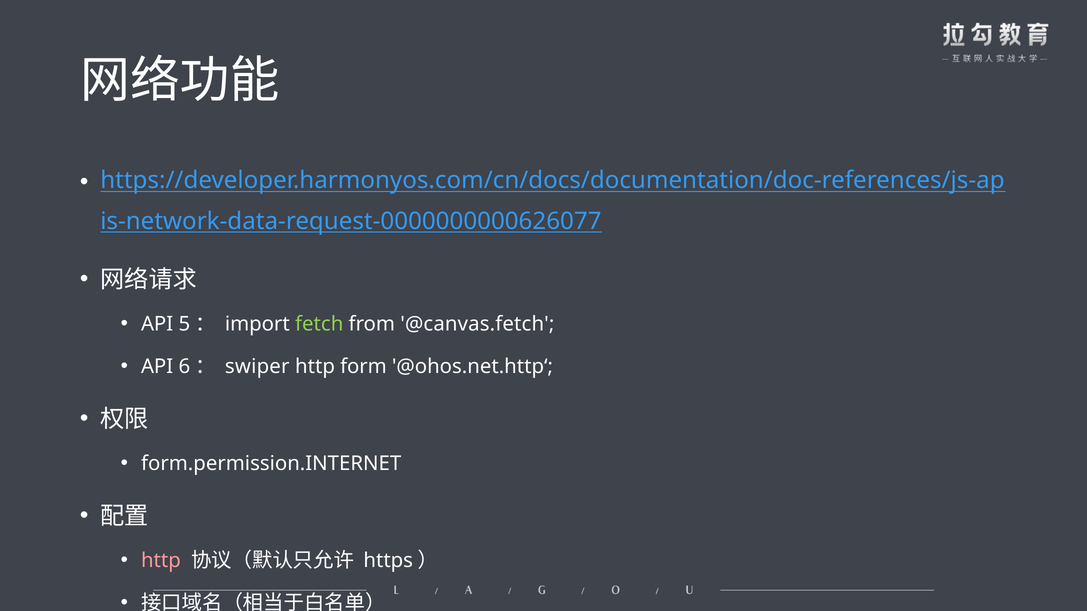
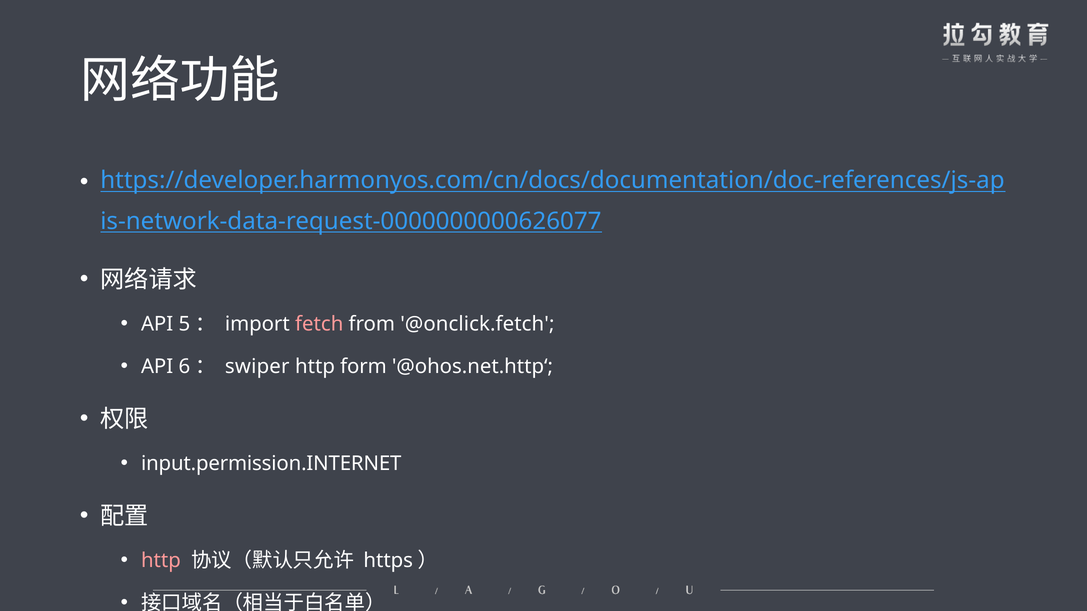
fetch colour: light green -> pink
@canvas.fetch: @canvas.fetch -> @onclick.fetch
form.permission.INTERNET: form.permission.INTERNET -> input.permission.INTERNET
